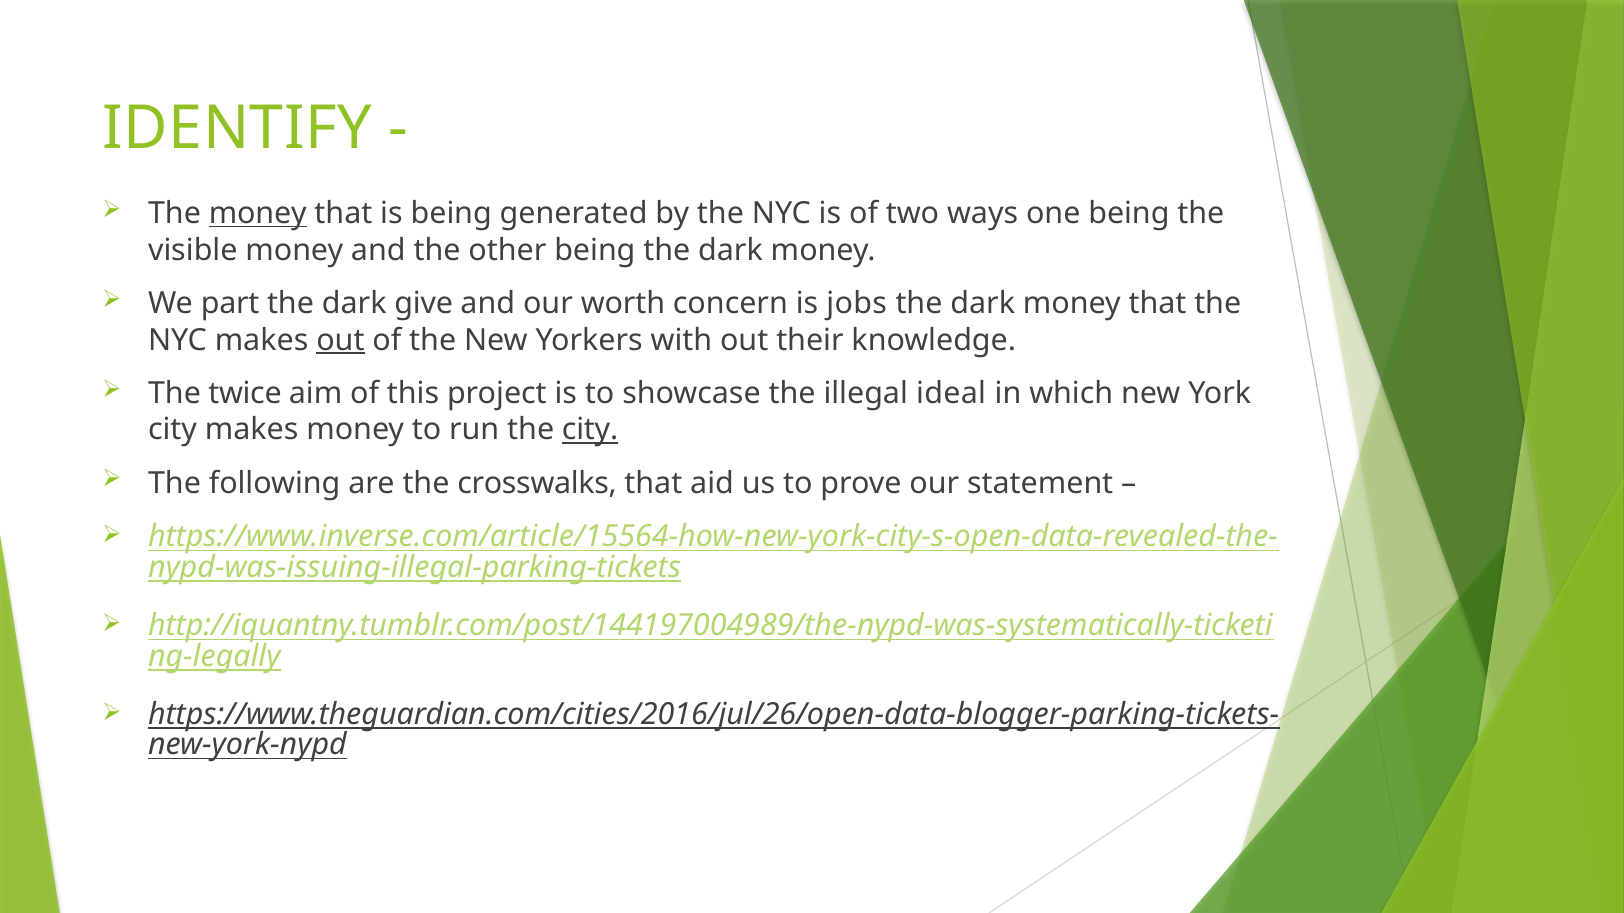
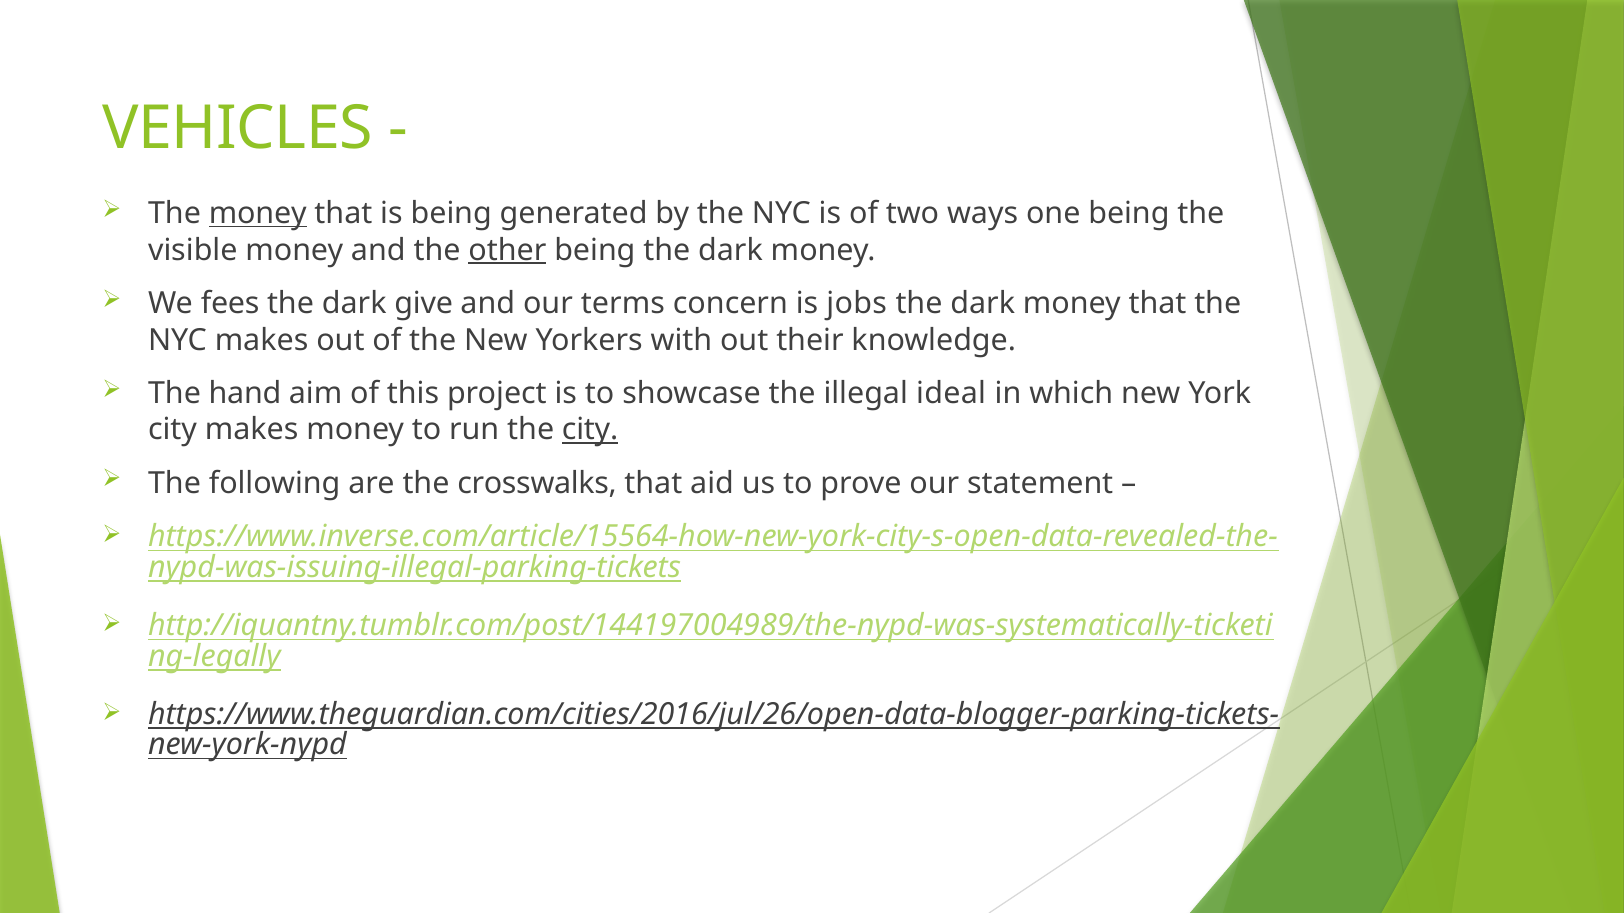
IDENTIFY: IDENTIFY -> VEHICLES
other underline: none -> present
part: part -> fees
worth: worth -> terms
out at (340, 340) underline: present -> none
twice: twice -> hand
